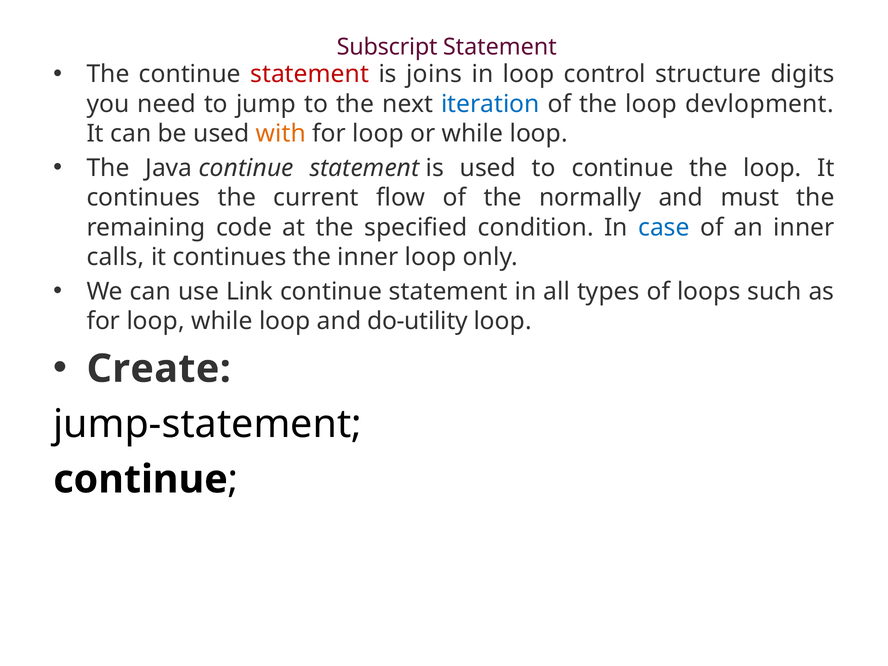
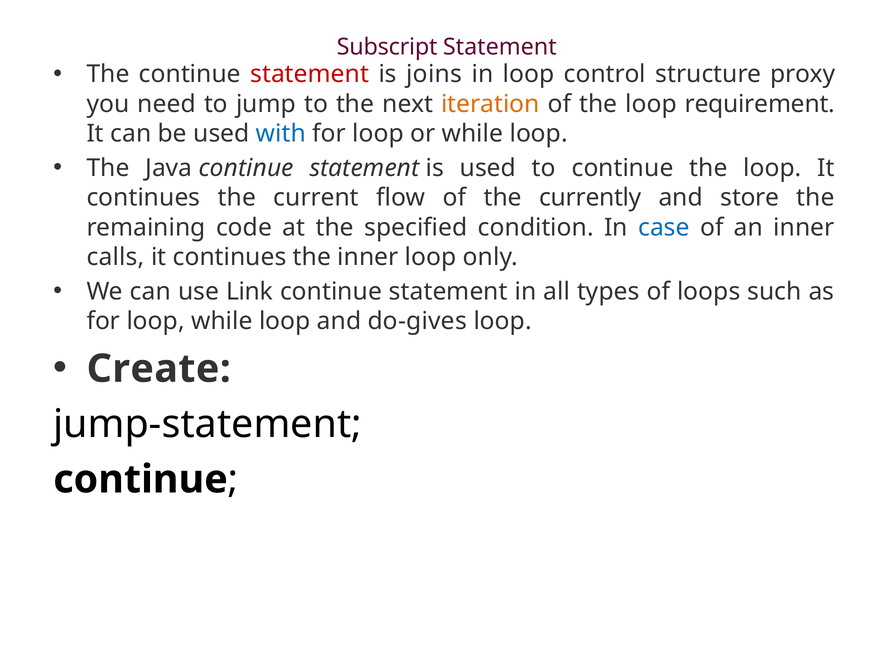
digits: digits -> proxy
iteration colour: blue -> orange
devlopment: devlopment -> requirement
with colour: orange -> blue
normally: normally -> currently
must: must -> store
do-utility: do-utility -> do-gives
